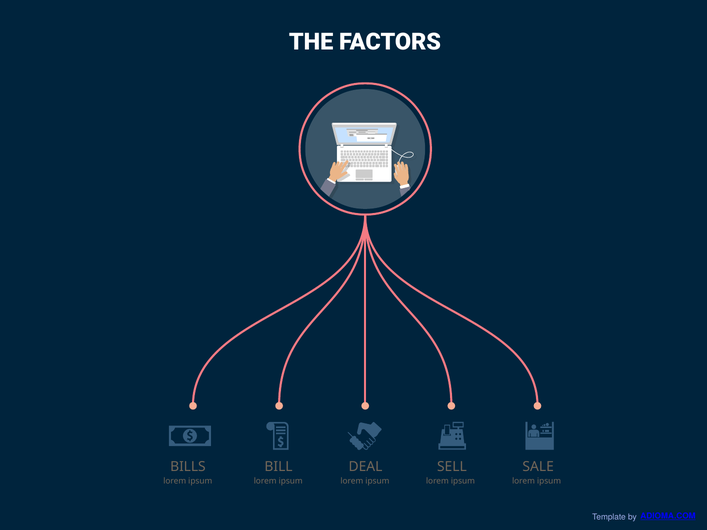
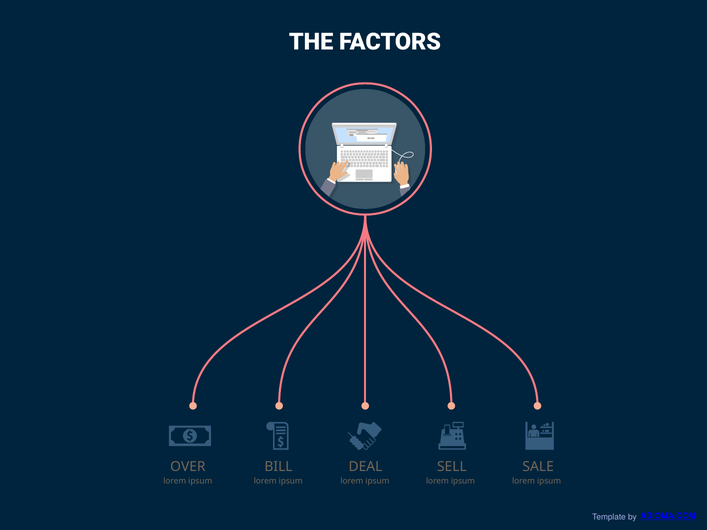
BILLS: BILLS -> OVER
